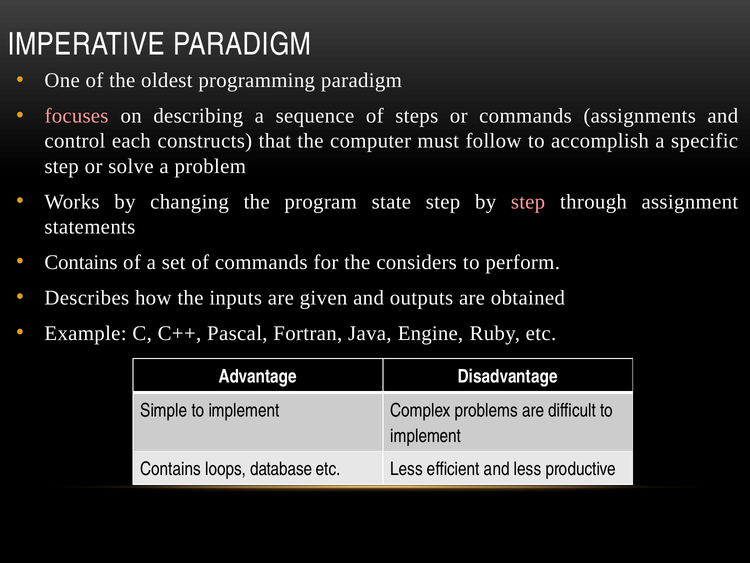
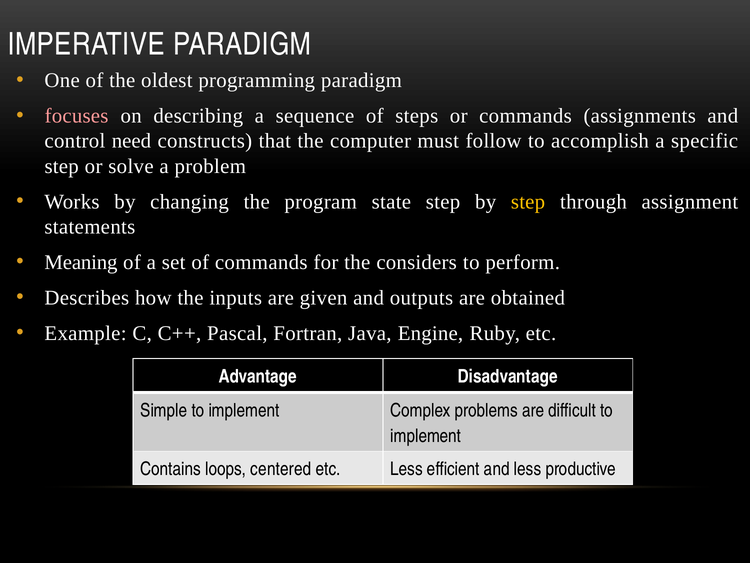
each: each -> need
step at (528, 201) colour: pink -> yellow
Contains at (81, 262): Contains -> Meaning
database: database -> centered
